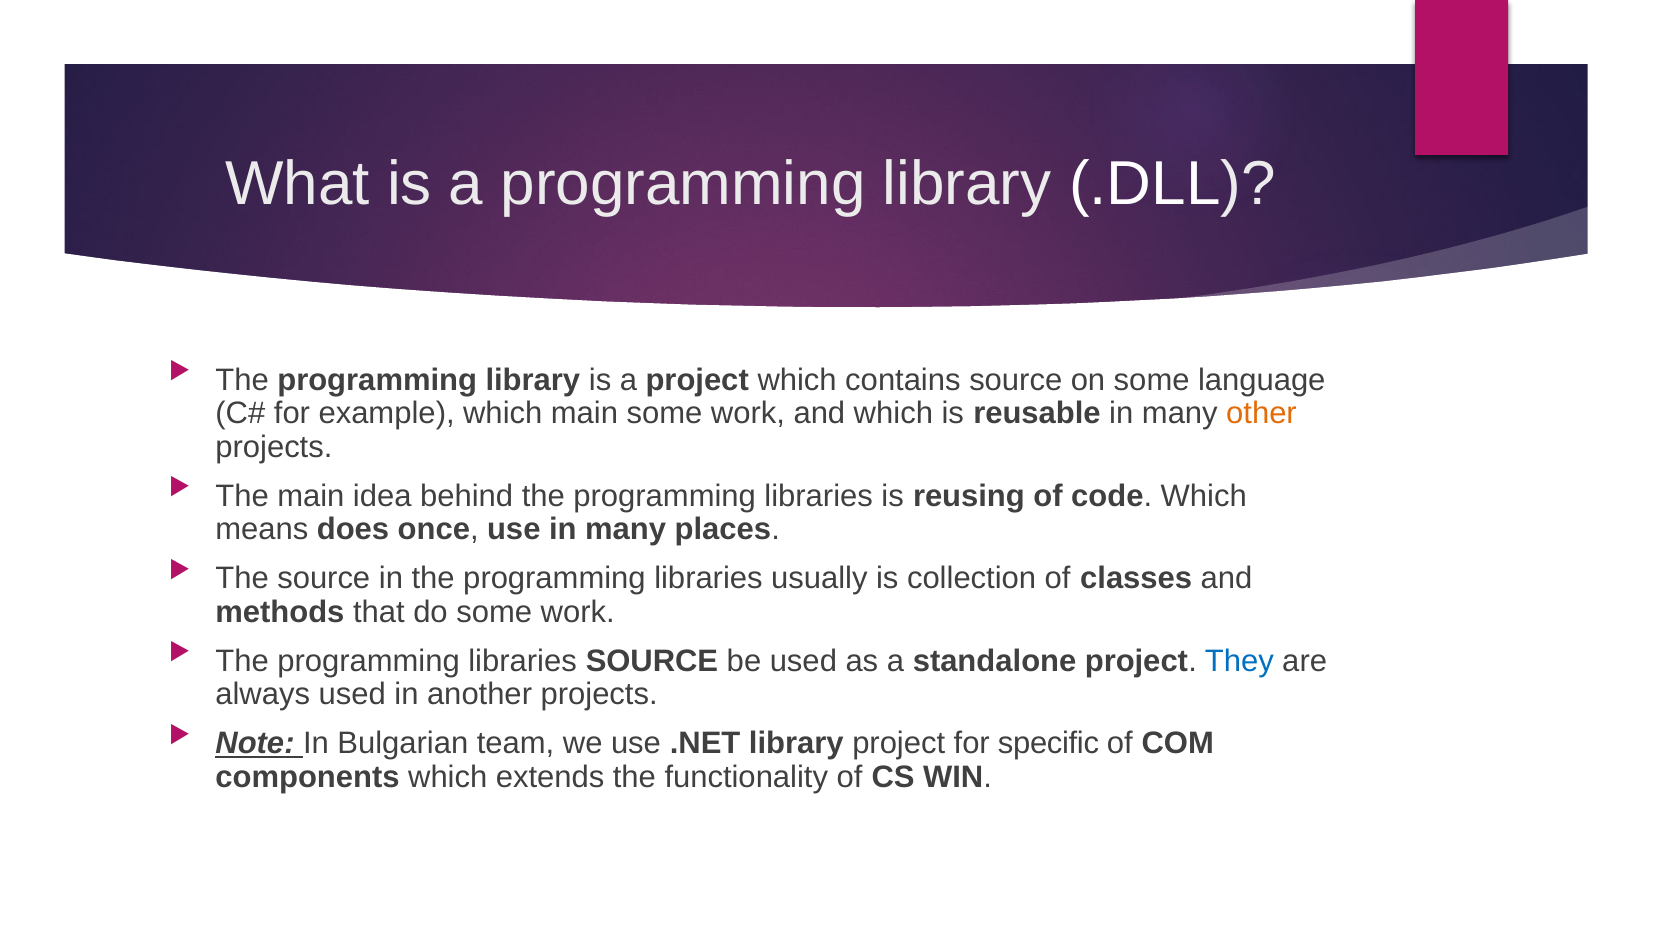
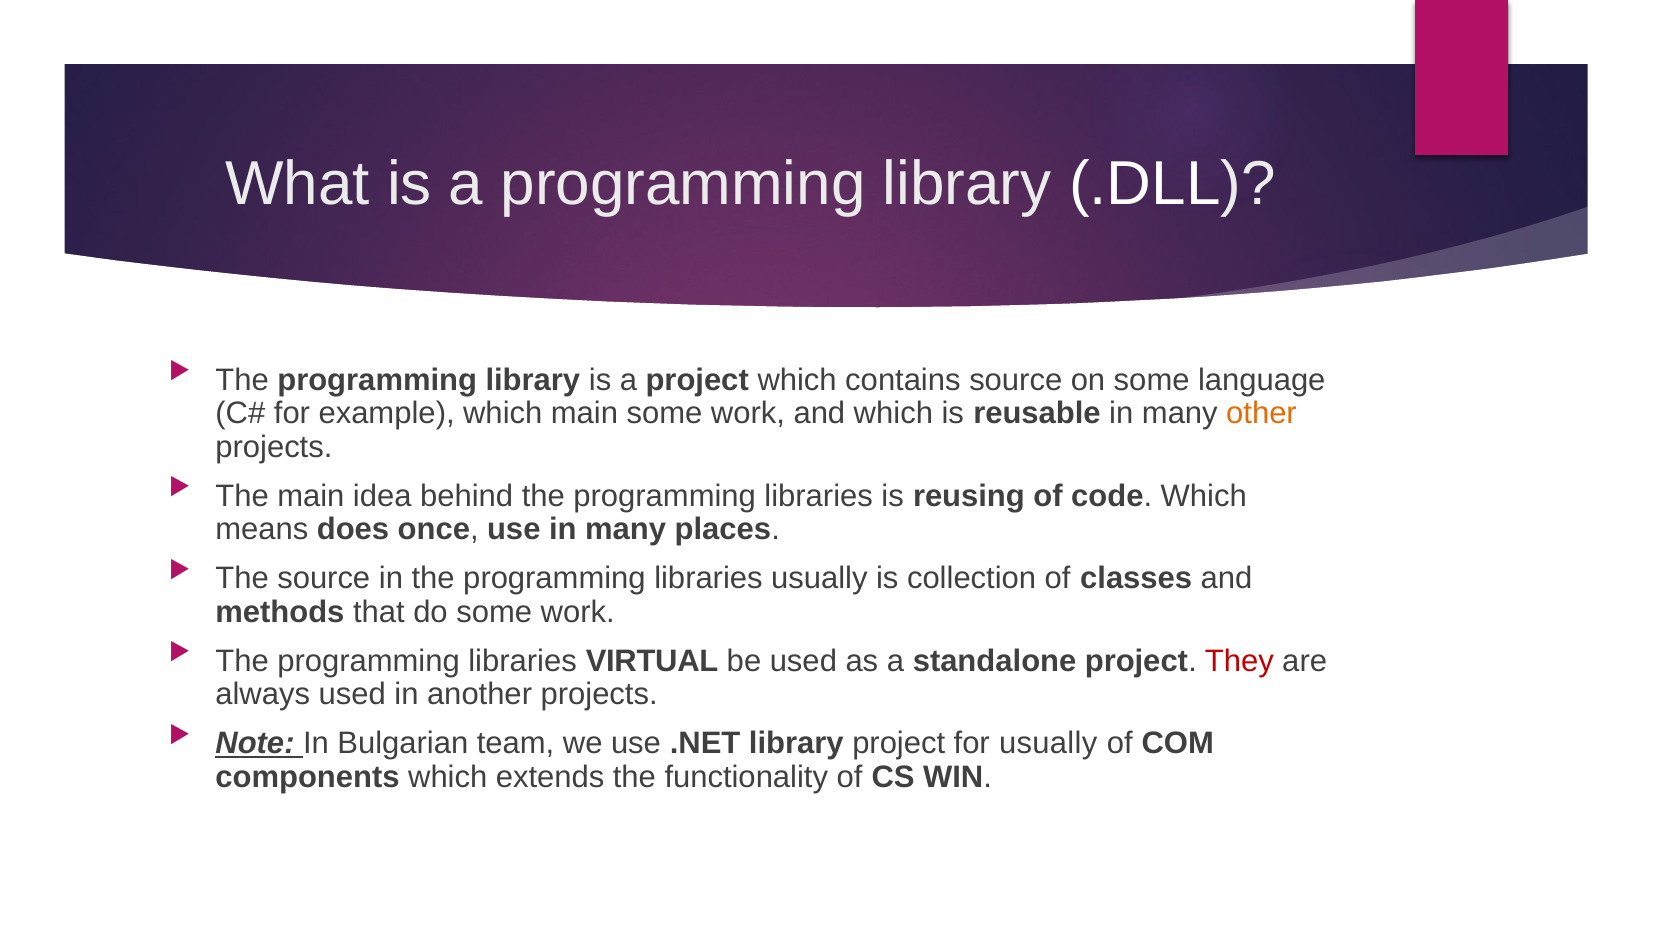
libraries SOURCE: SOURCE -> VIRTUAL
They colour: blue -> red
for specific: specific -> usually
